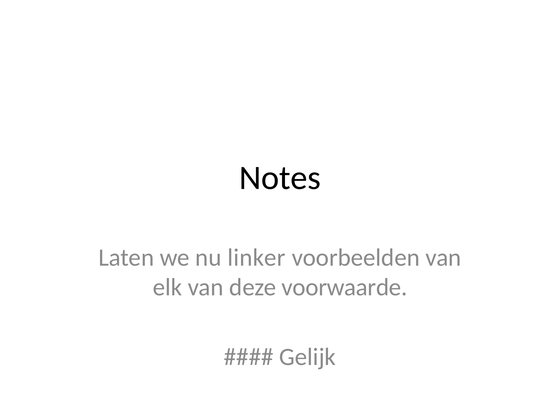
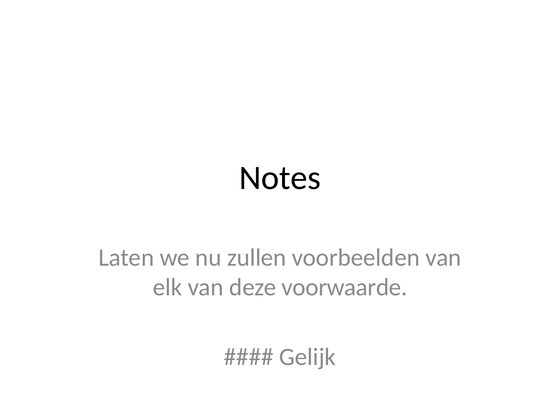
linker: linker -> zullen
